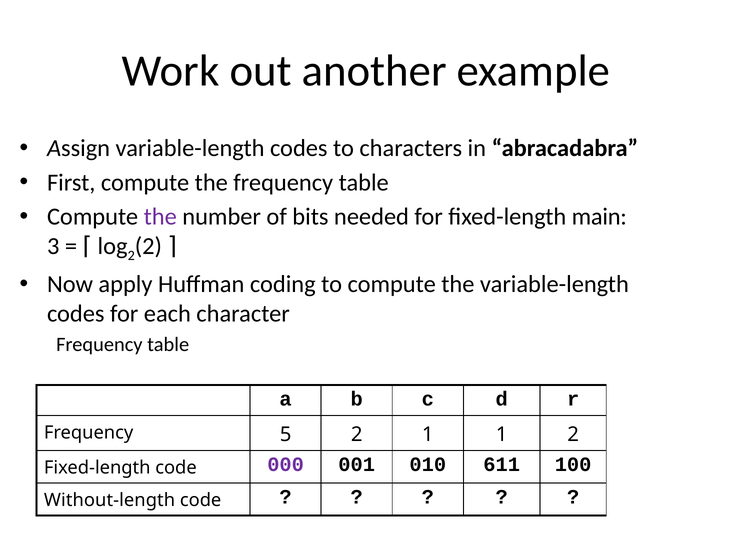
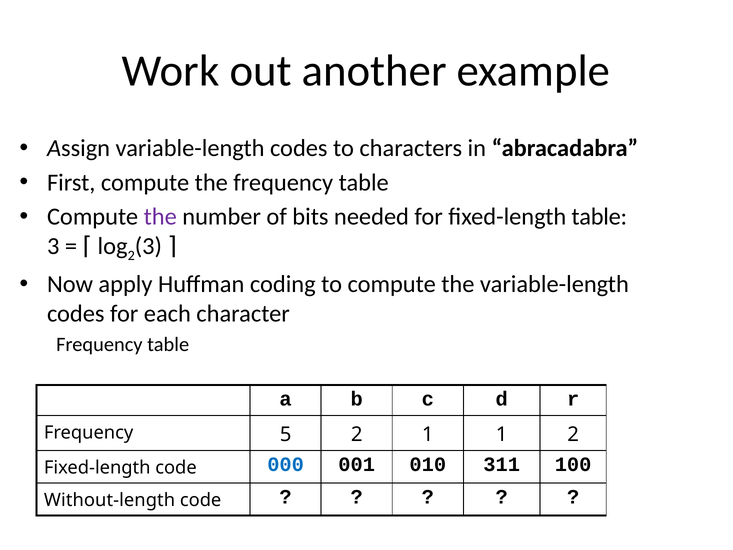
fixed-length main: main -> table
2 2: 2 -> 3
000 colour: purple -> blue
611: 611 -> 311
